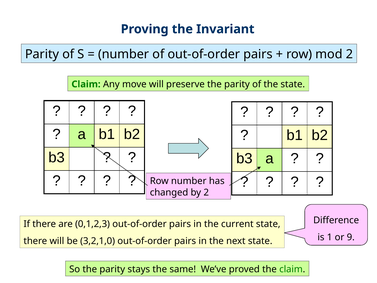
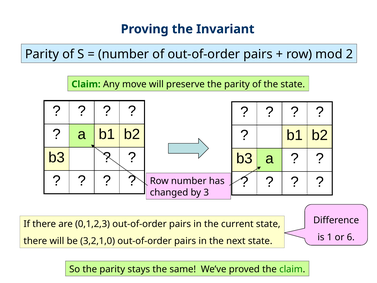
by 2: 2 -> 3
9: 9 -> 6
